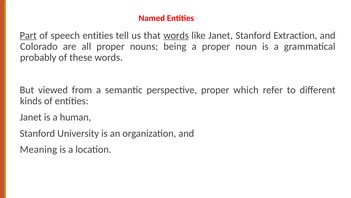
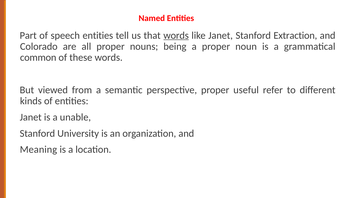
Part underline: present -> none
probably: probably -> common
which: which -> useful
human: human -> unable
